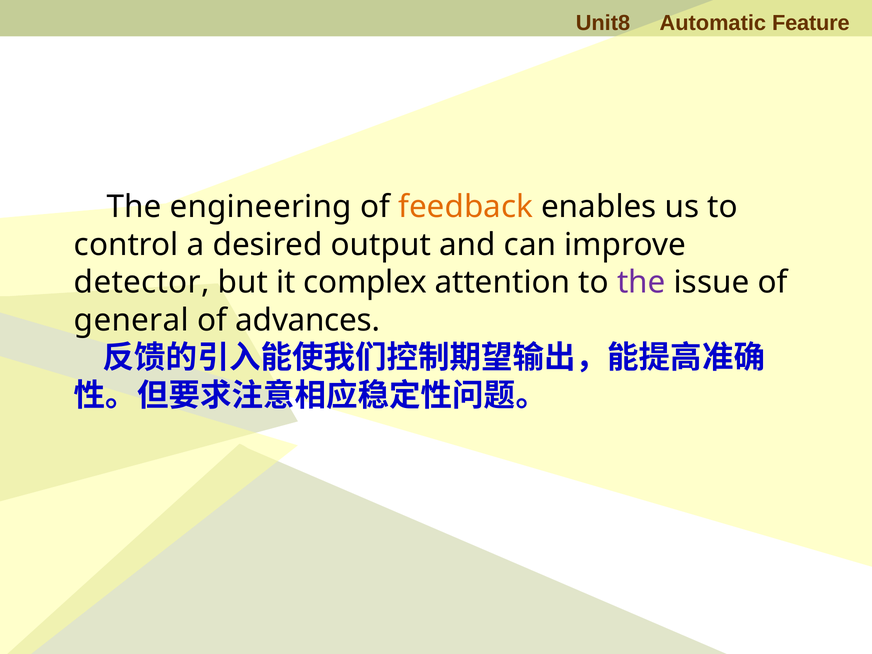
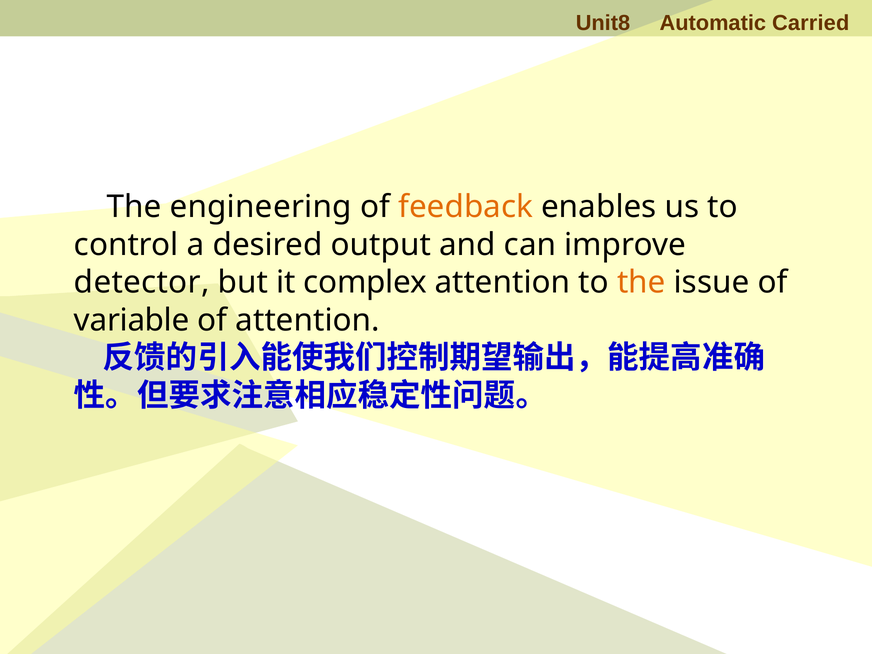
Feature: Feature -> Carried
the at (641, 283) colour: purple -> orange
general: general -> variable
of advances: advances -> attention
